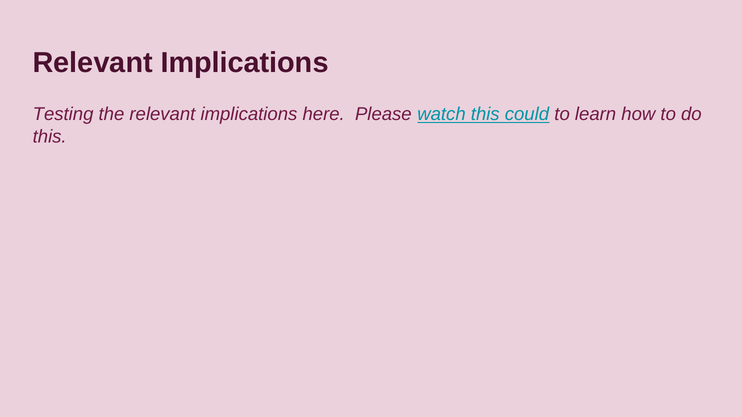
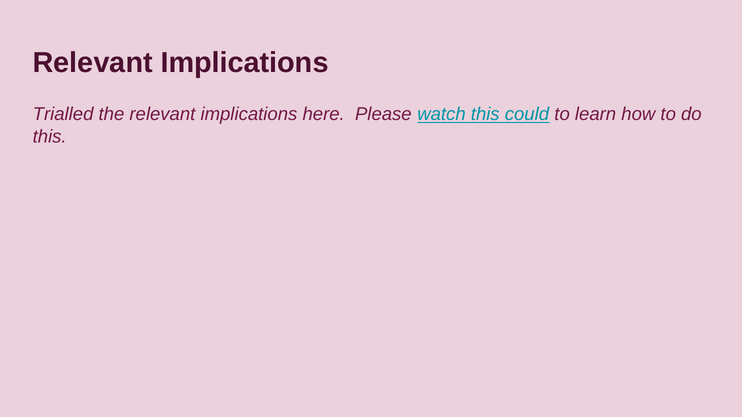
Testing: Testing -> Trialled
